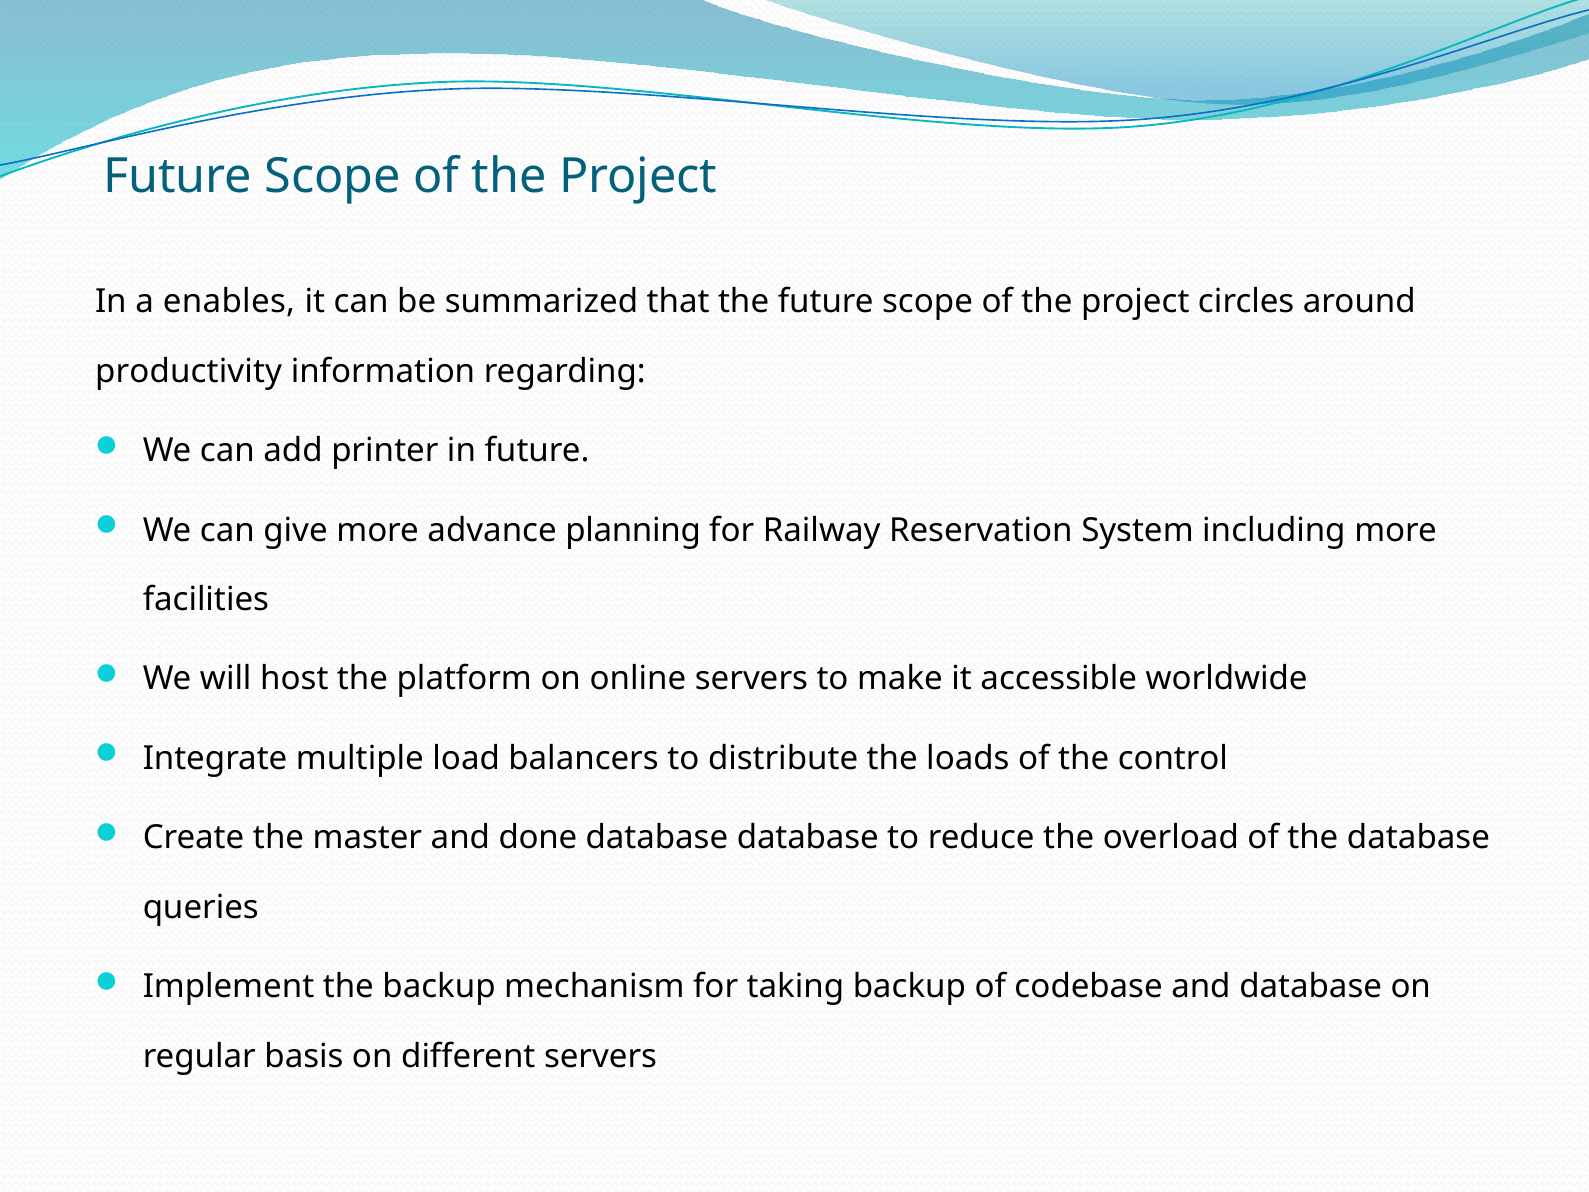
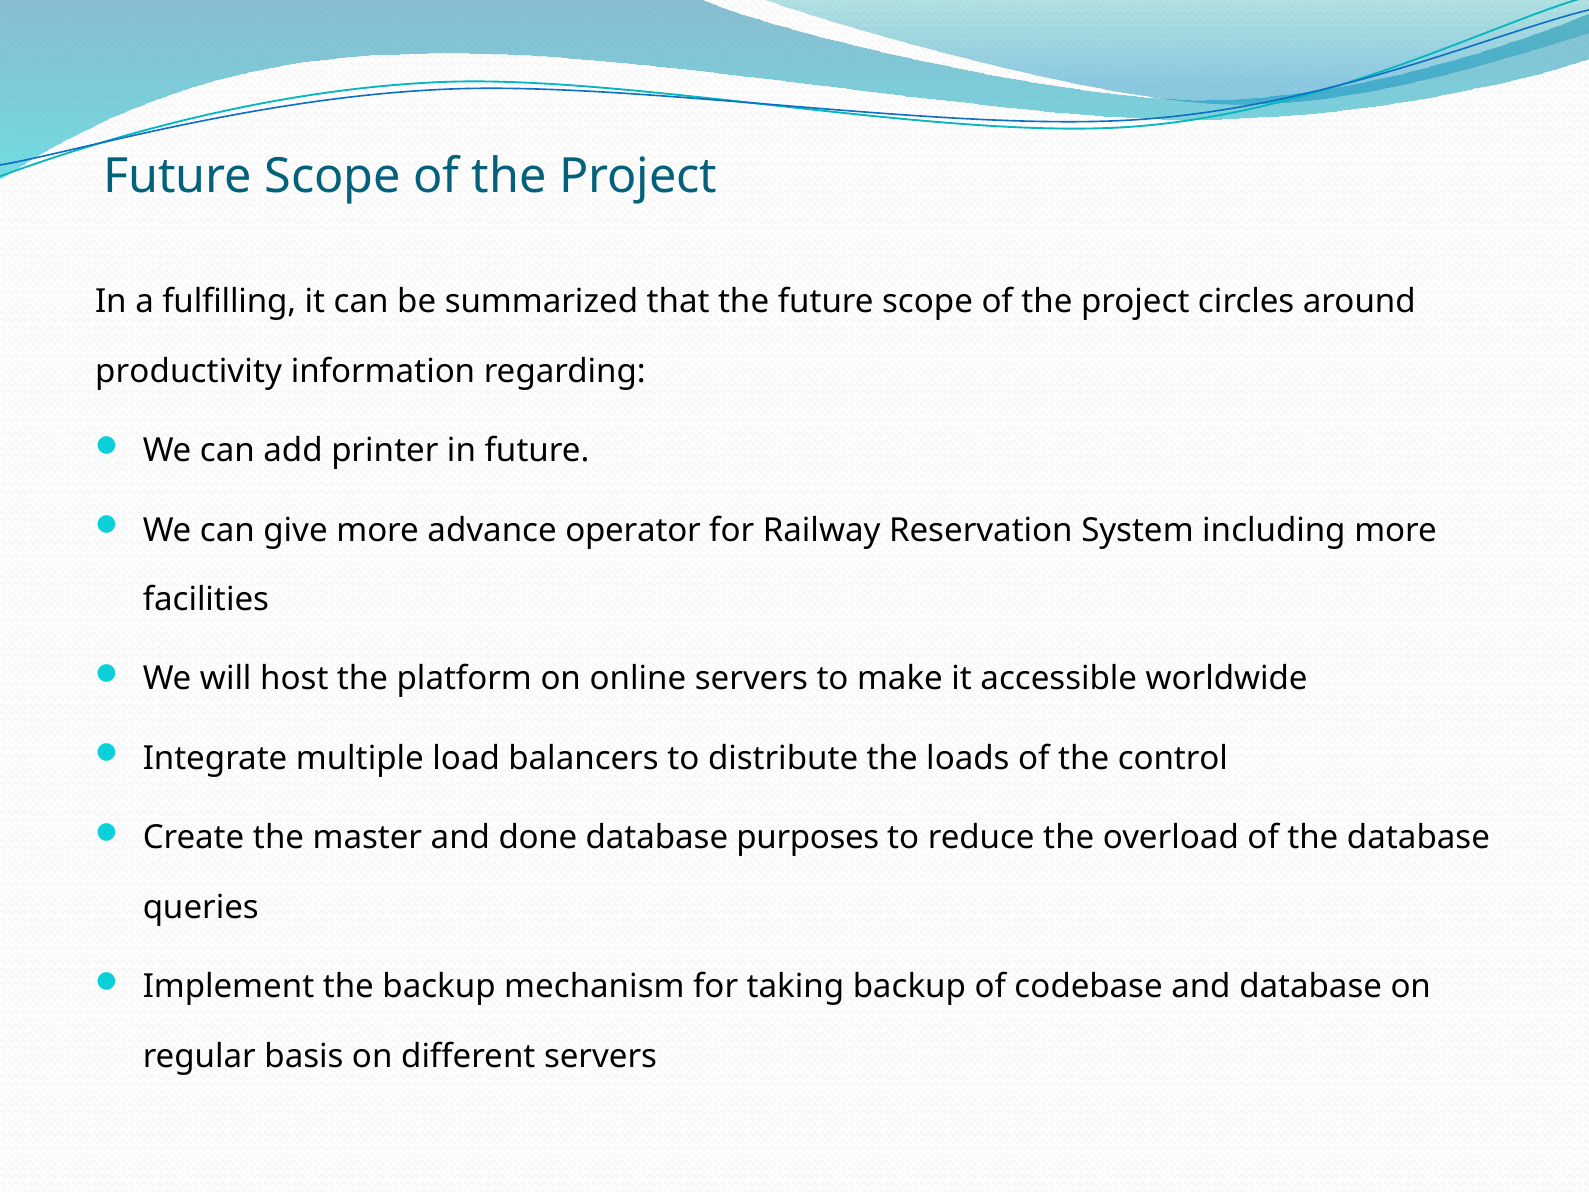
enables: enables -> fulfilling
planning: planning -> operator
database database: database -> purposes
